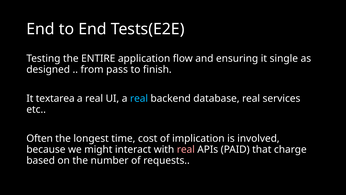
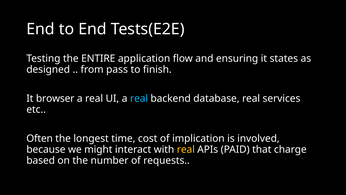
single: single -> states
textarea: textarea -> browser
real at (186, 149) colour: pink -> yellow
